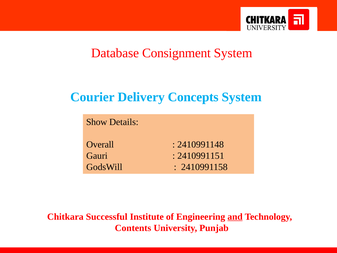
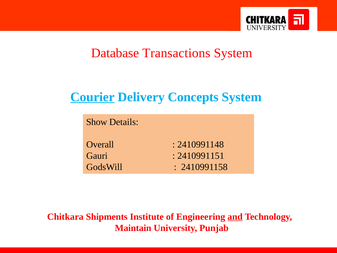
Consignment: Consignment -> Transactions
Courier underline: none -> present
Successful: Successful -> Shipments
Contents: Contents -> Maintain
